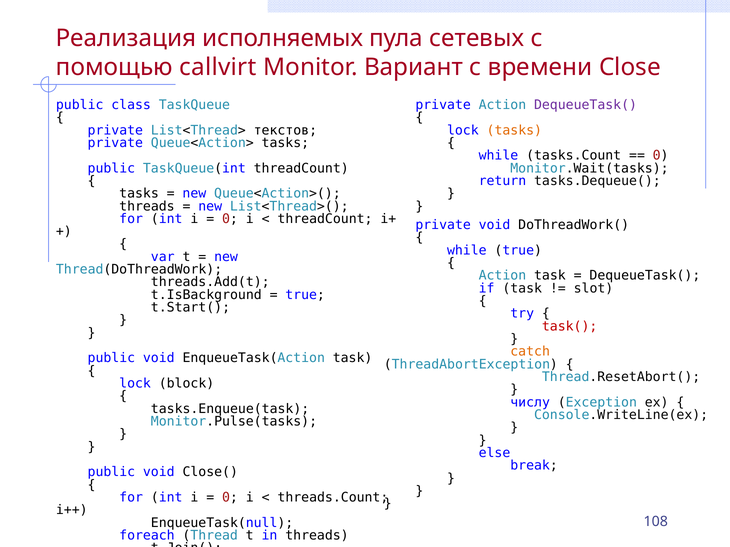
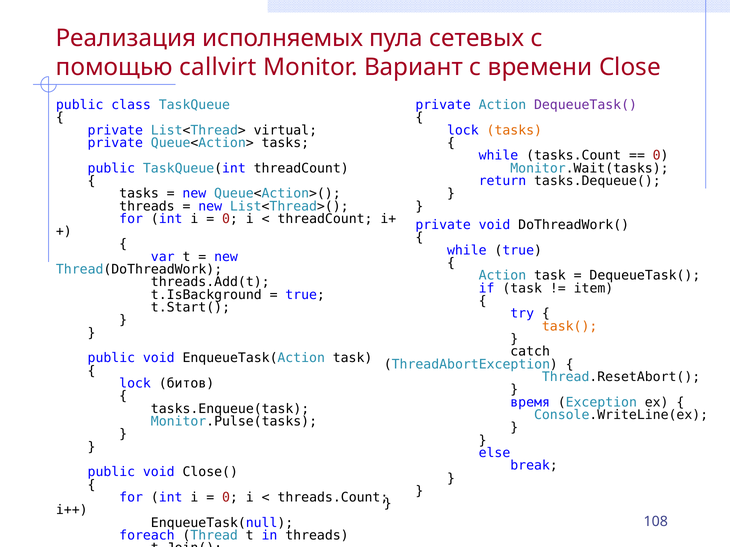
текстов: текстов -> virtual
slot: slot -> item
task( colour: red -> orange
catch colour: orange -> black
block: block -> битов
числу: числу -> время
